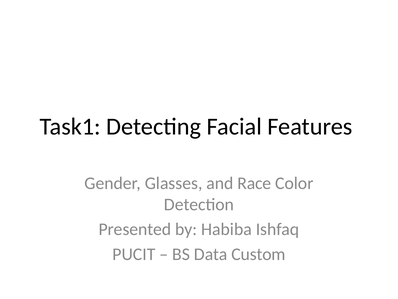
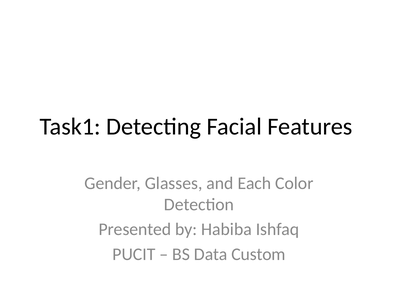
Race: Race -> Each
